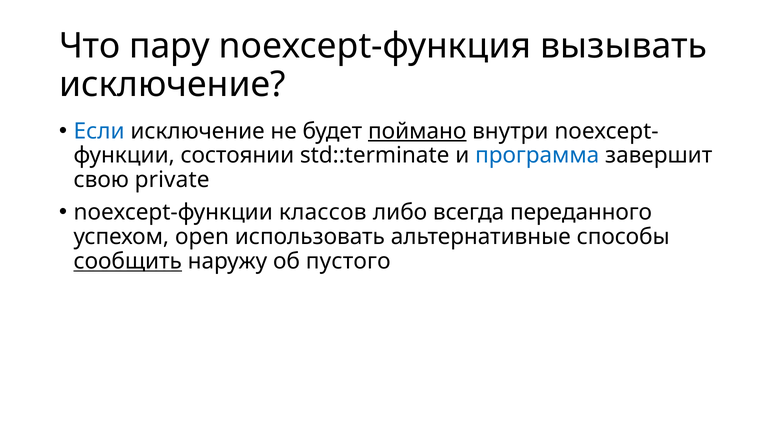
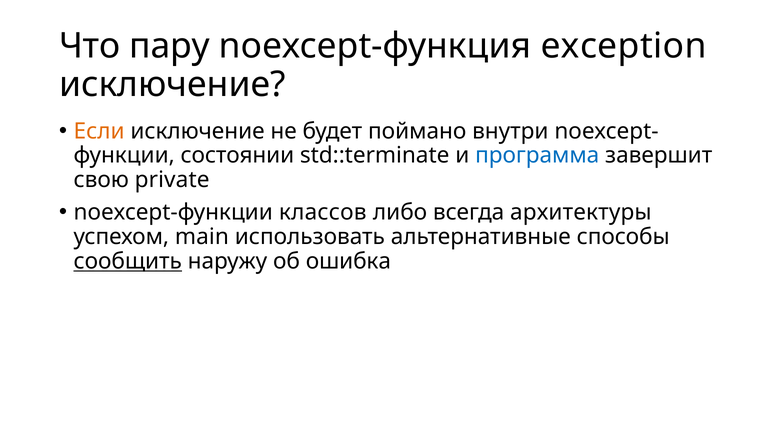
вызывать: вызывать -> exception
Если colour: blue -> orange
поймано underline: present -> none
переданного: переданного -> архитектуры
open: open -> main
пустого: пустого -> ошибка
